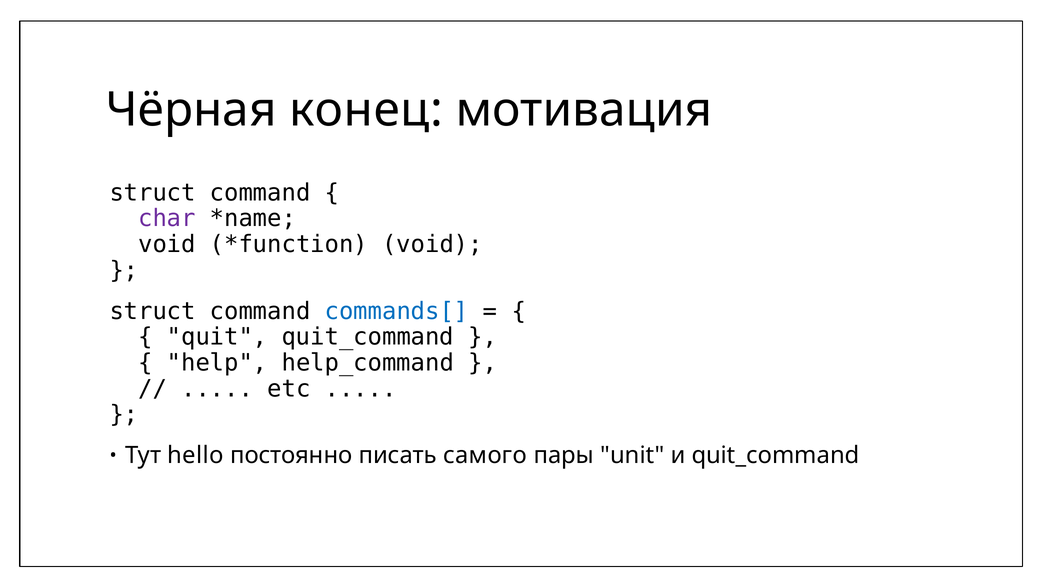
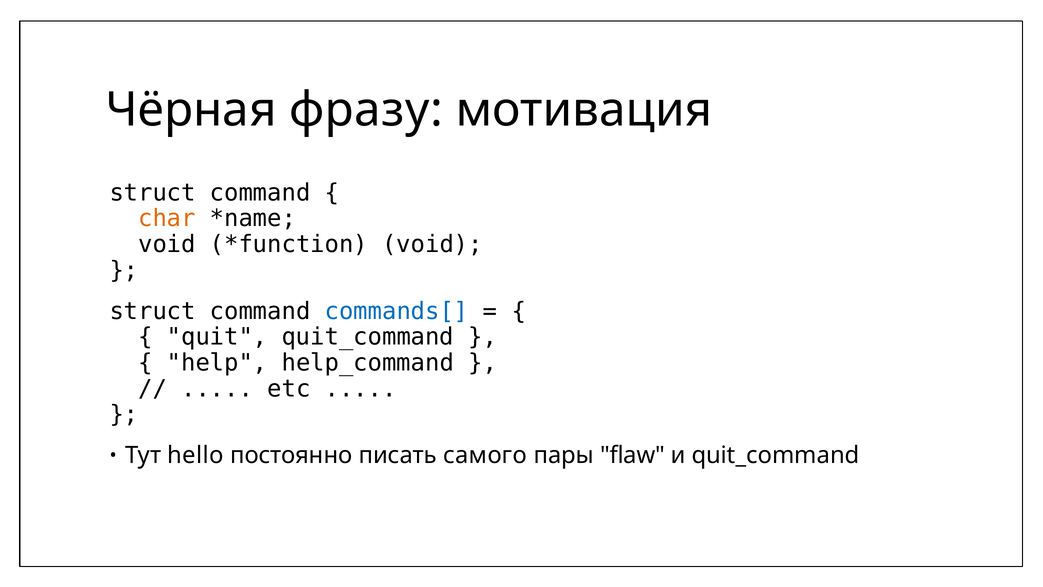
конец: конец -> фразу
char colour: purple -> orange
unit: unit -> flaw
